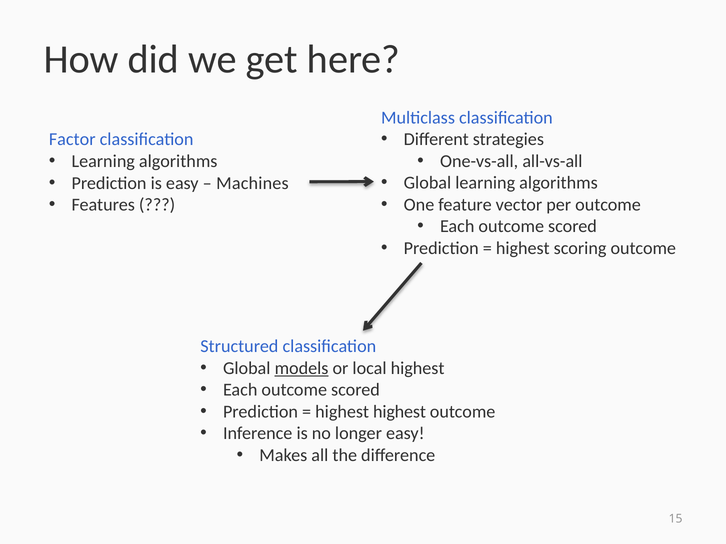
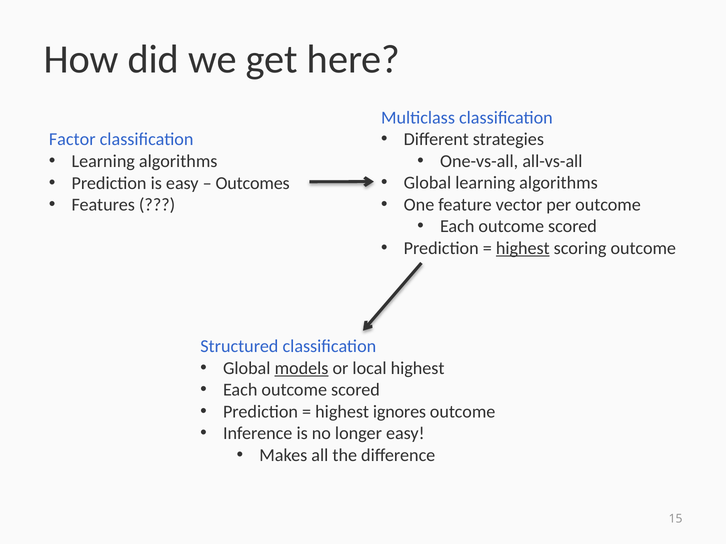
Machines: Machines -> Outcomes
highest at (523, 248) underline: none -> present
highest highest: highest -> ignores
